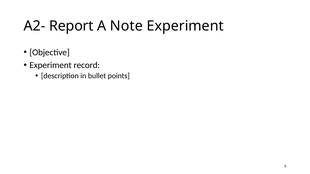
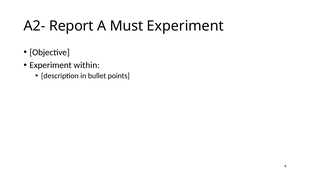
Note: Note -> Must
record: record -> within
